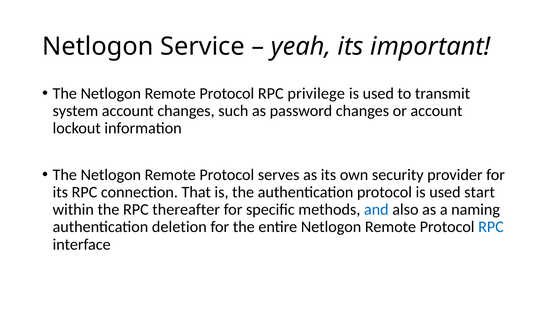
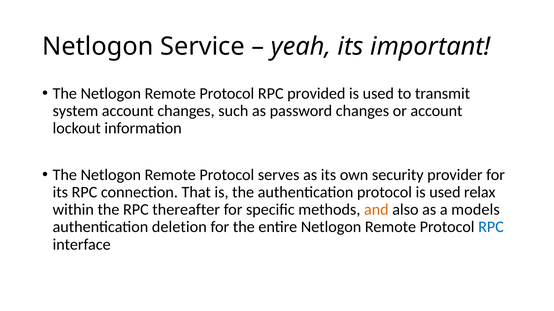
privilege: privilege -> provided
start: start -> relax
and colour: blue -> orange
naming: naming -> models
